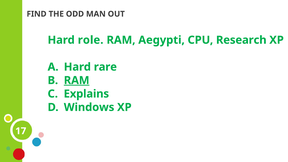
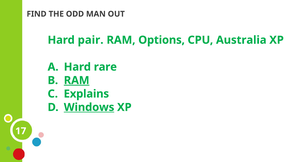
role: role -> pair
Aegypti: Aegypti -> Options
Research: Research -> Australia
Windows underline: none -> present
